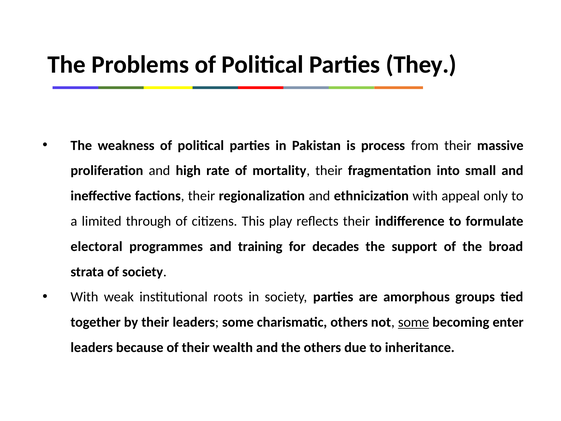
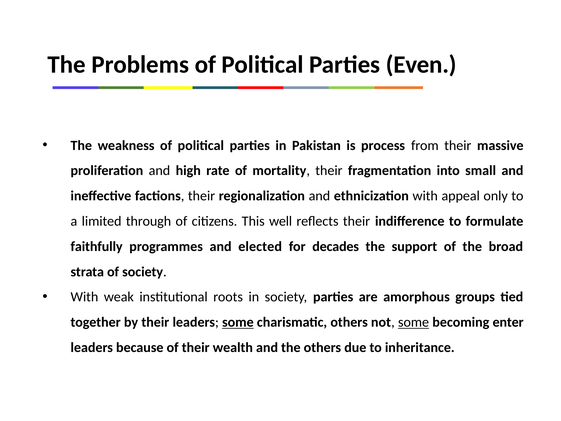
They: They -> Even
play: play -> well
electoral: electoral -> faithfully
training: training -> elected
some at (238, 322) underline: none -> present
